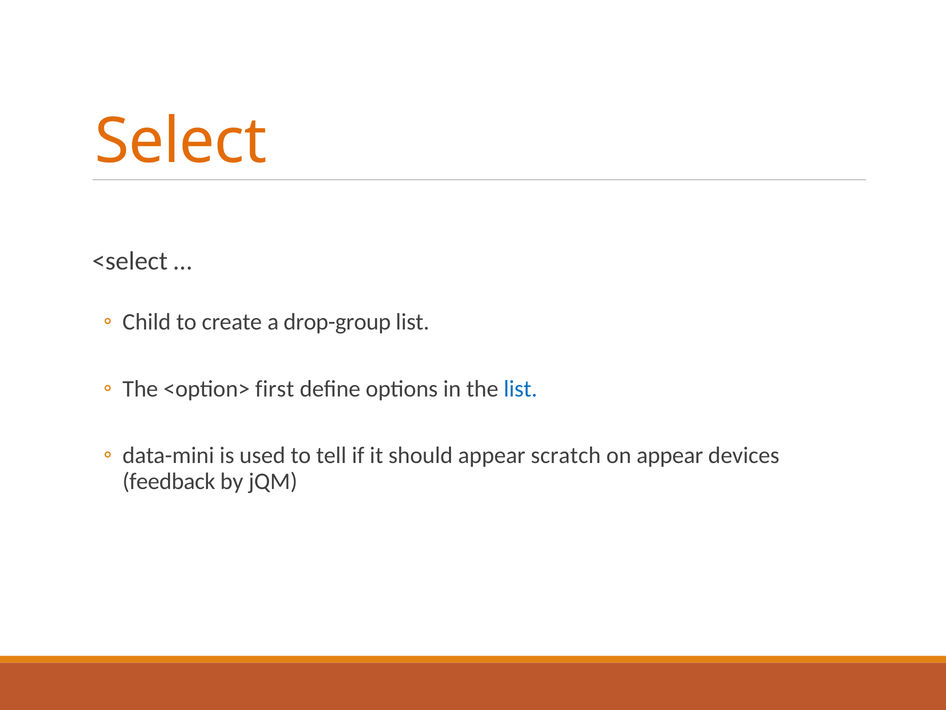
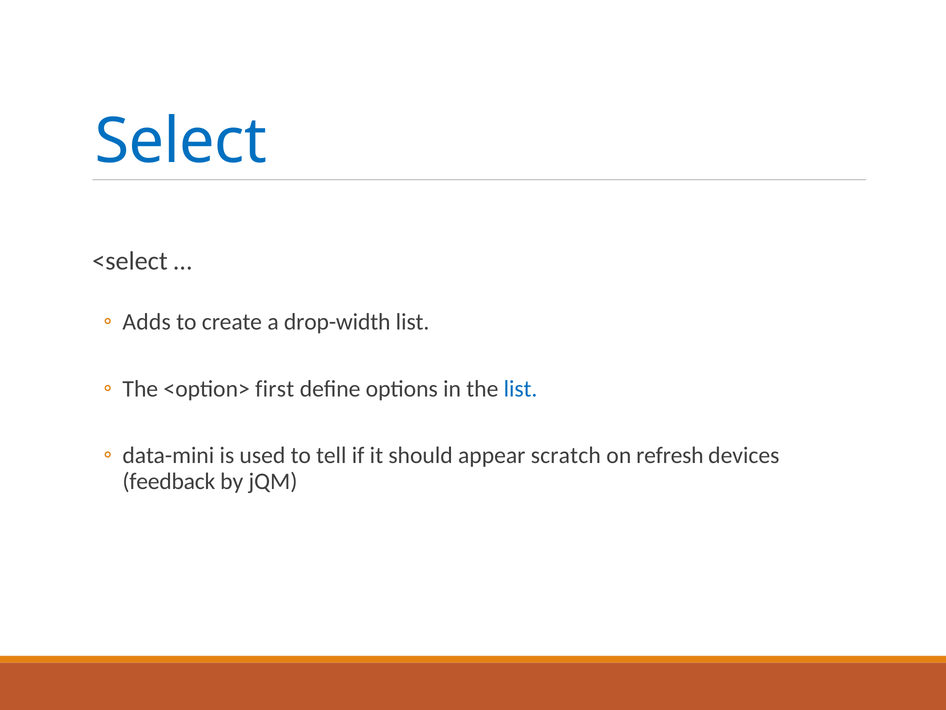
Select colour: orange -> blue
Child: Child -> Adds
drop-group: drop-group -> drop-width
on appear: appear -> refresh
